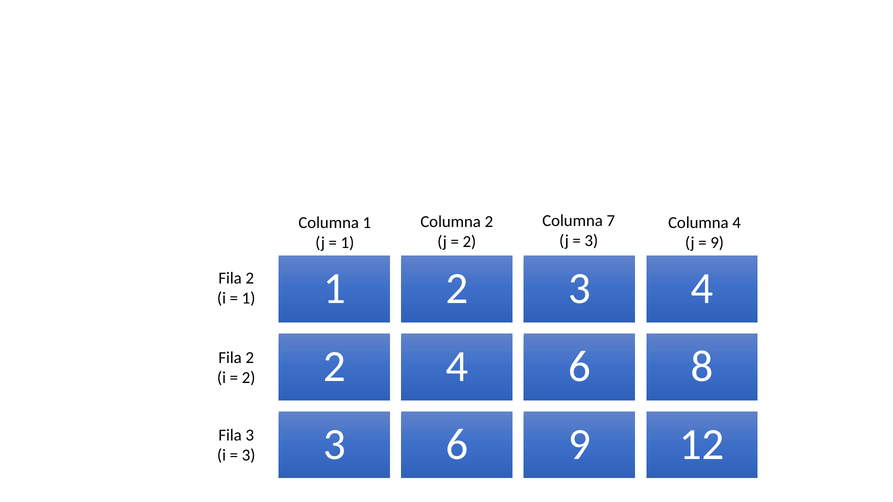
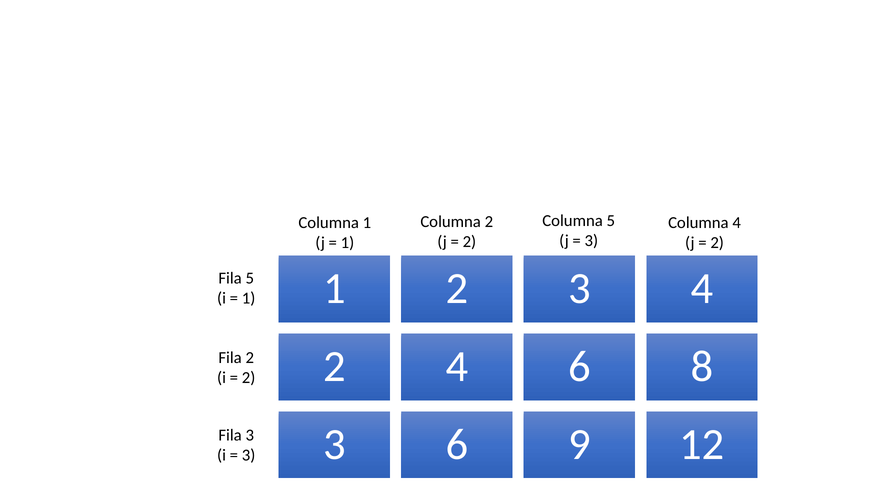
Columna 7: 7 -> 5
9 at (717, 243): 9 -> 2
2 at (250, 278): 2 -> 5
